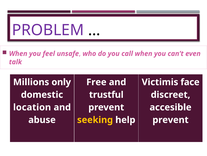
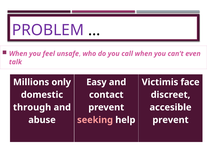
Free: Free -> Easy
trustful: trustful -> contact
location: location -> through
seeking colour: yellow -> pink
